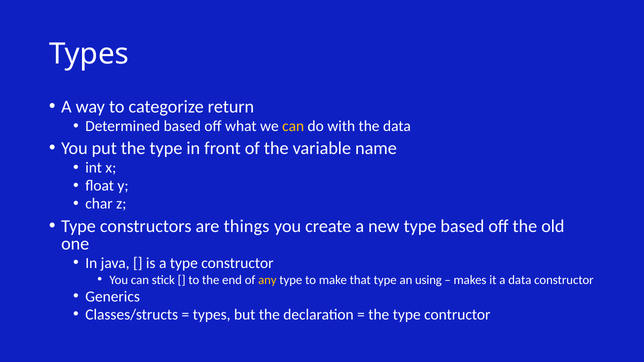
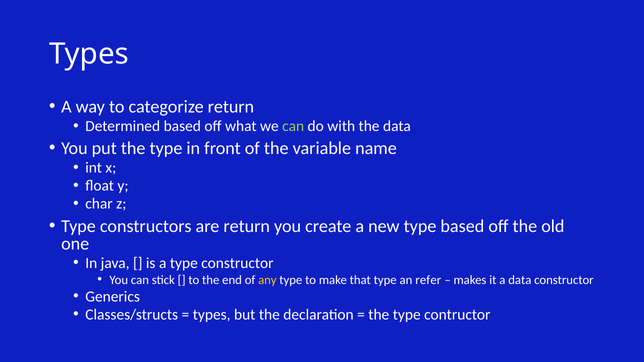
can at (293, 126) colour: yellow -> light green
are things: things -> return
using: using -> refer
